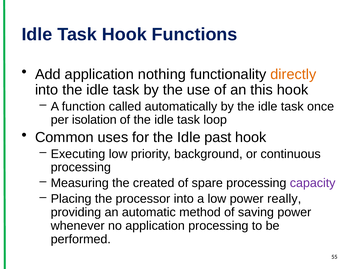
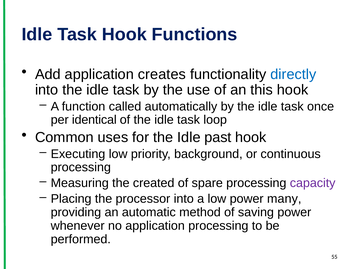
nothing: nothing -> creates
directly colour: orange -> blue
isolation: isolation -> identical
really: really -> many
